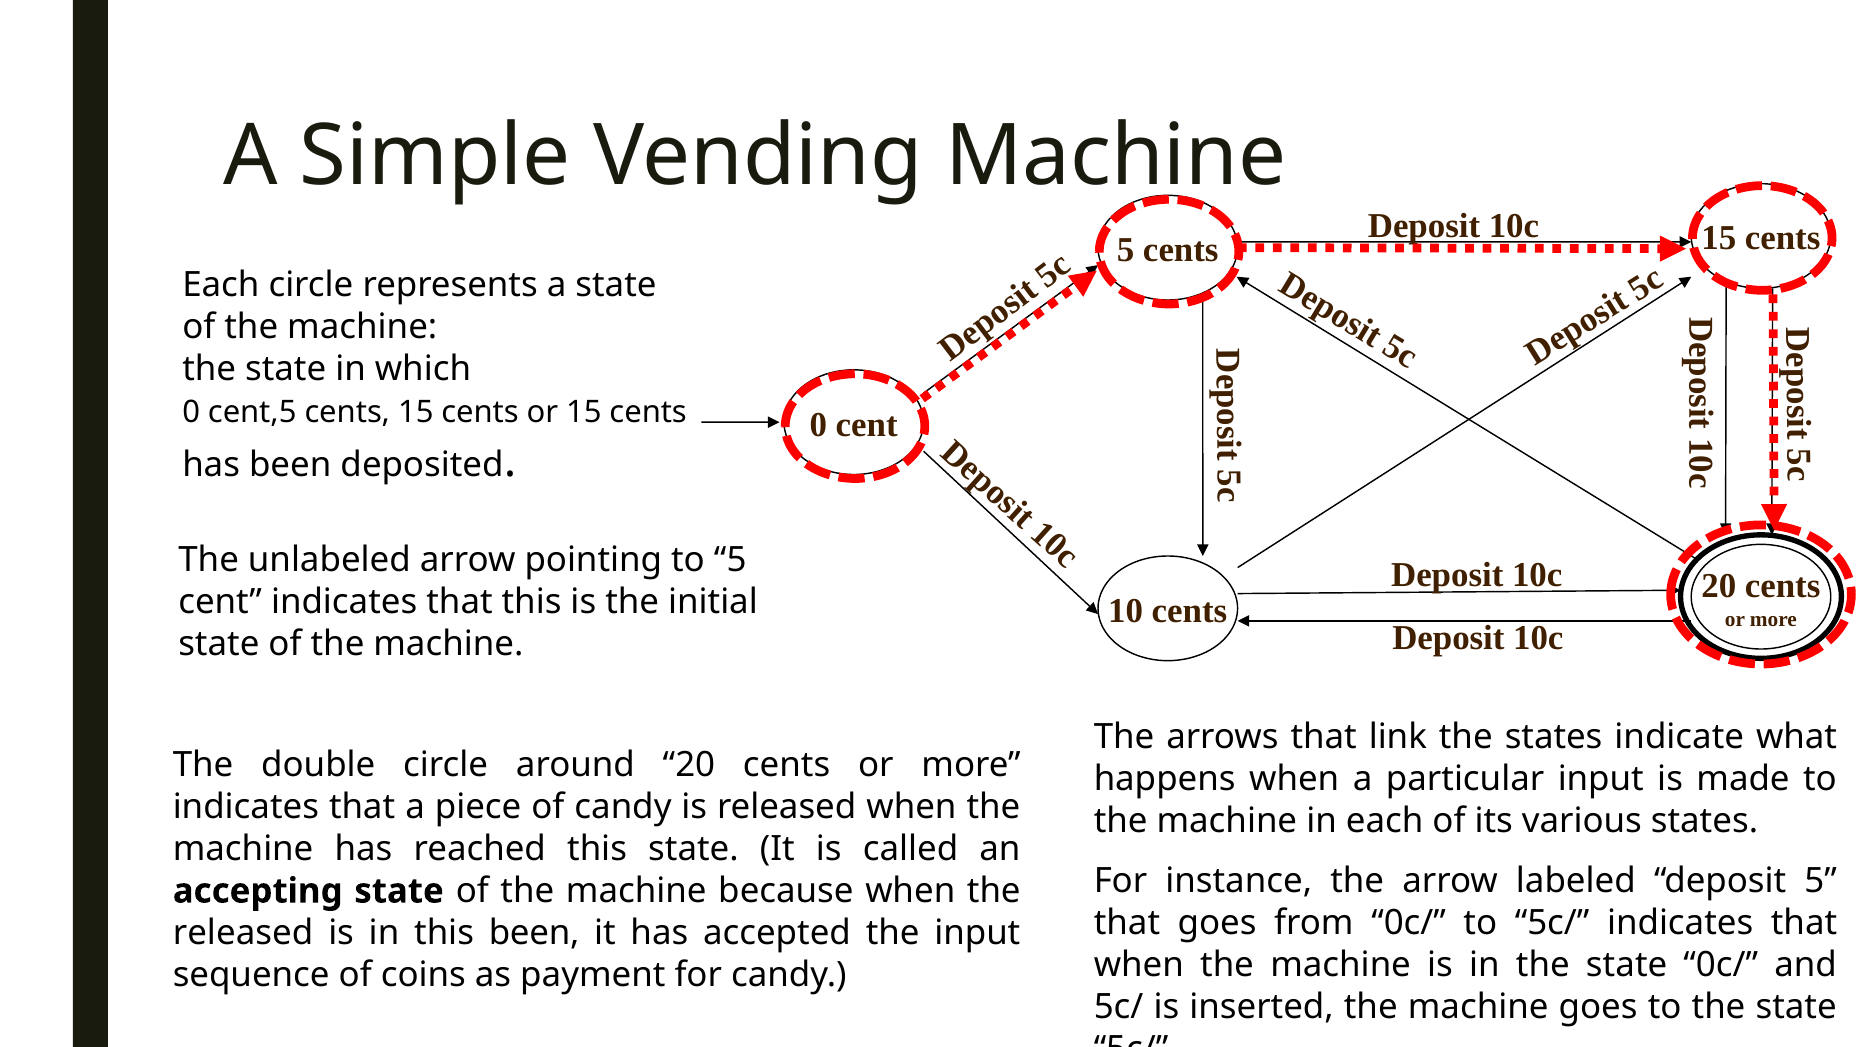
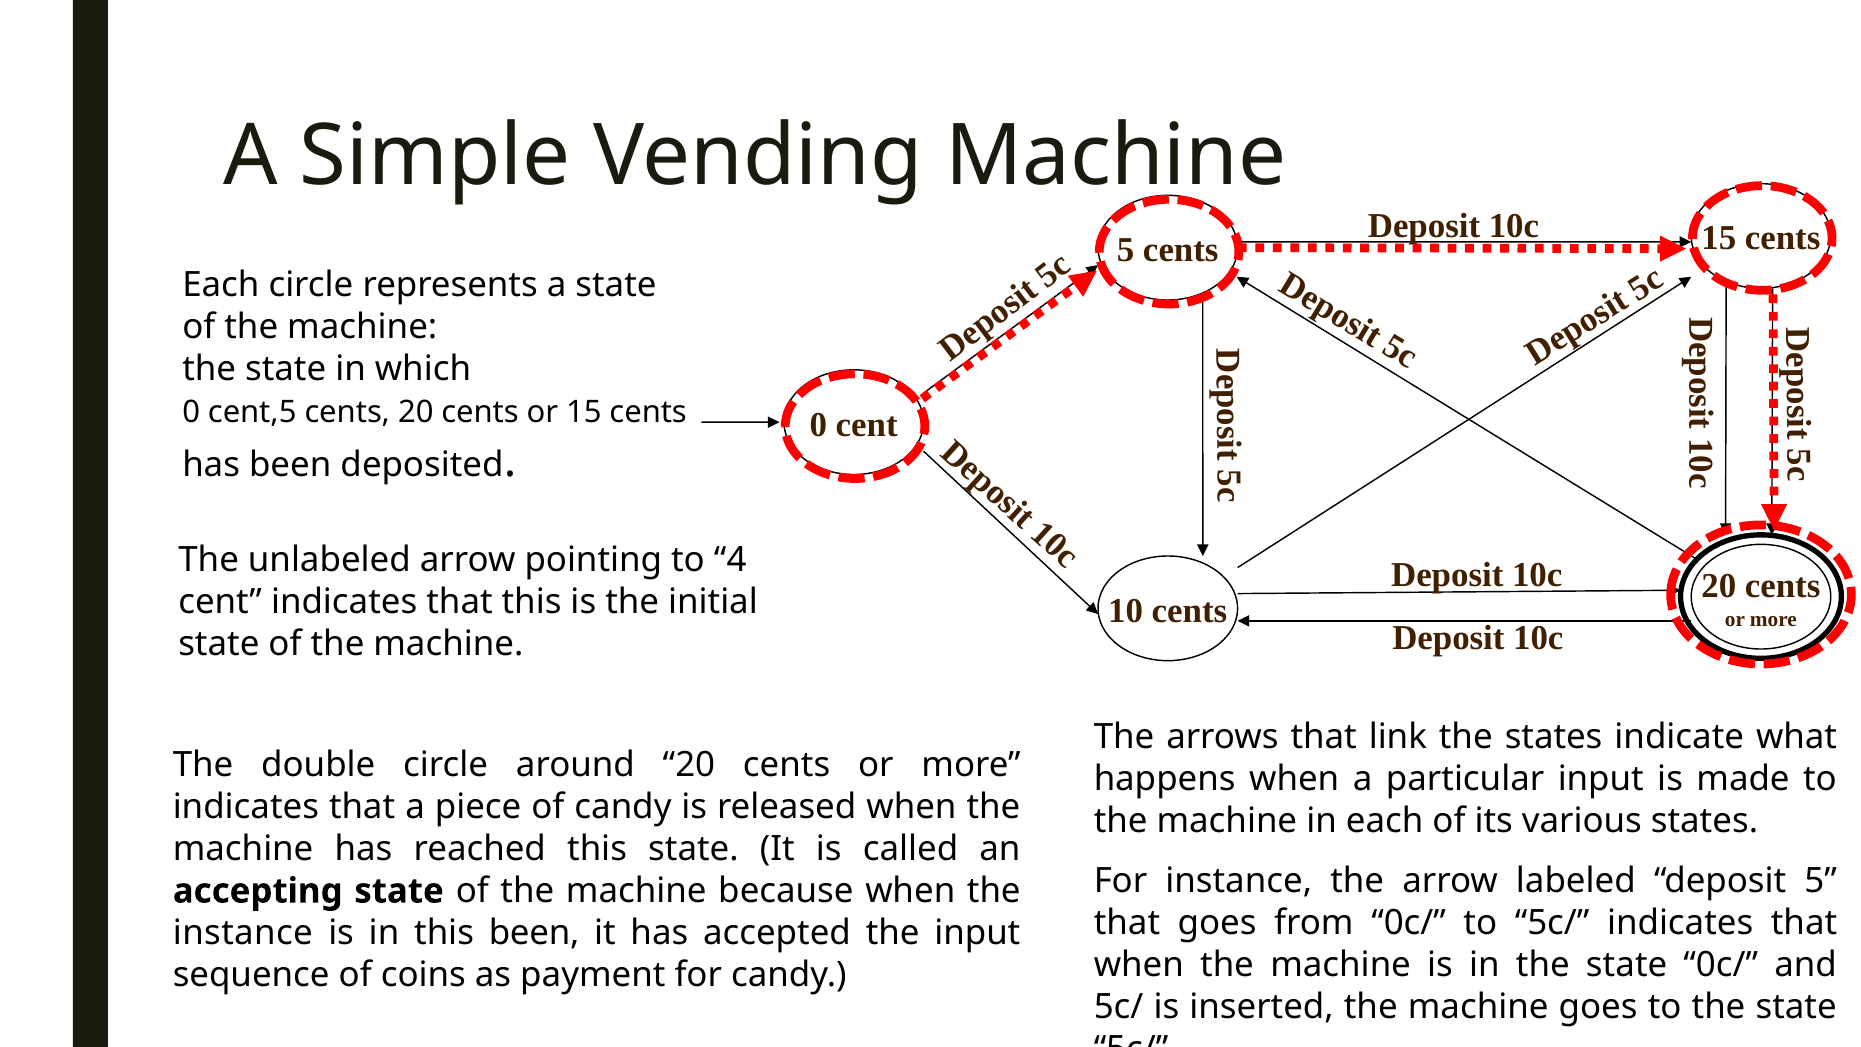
cent,5 cents 15: 15 -> 20
to 5: 5 -> 4
released at (243, 933): released -> instance
